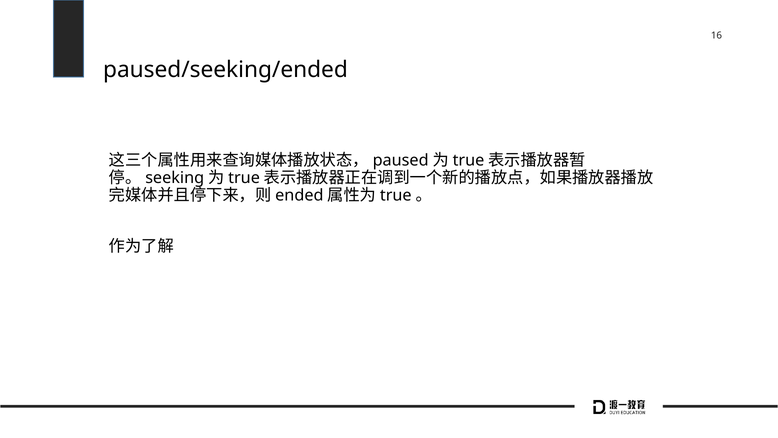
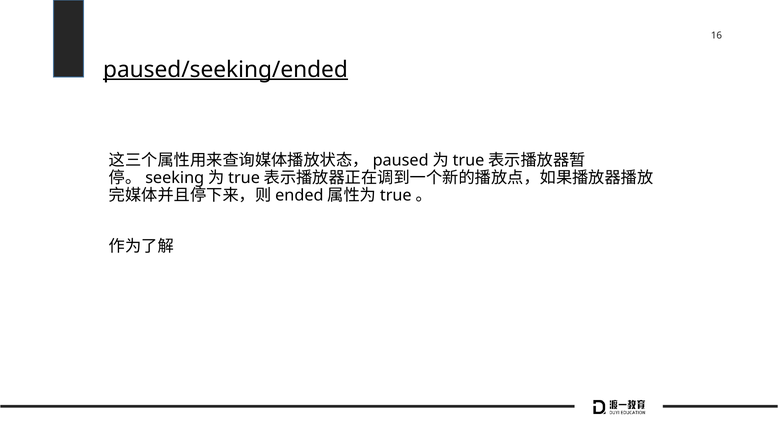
paused/seeking/ended underline: none -> present
